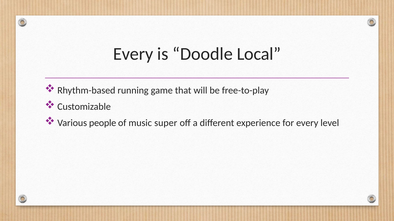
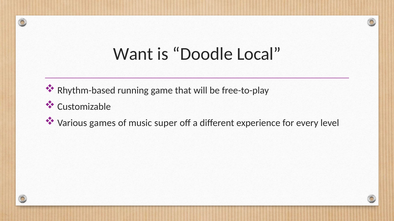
Every at (133, 54): Every -> Want
people: people -> games
